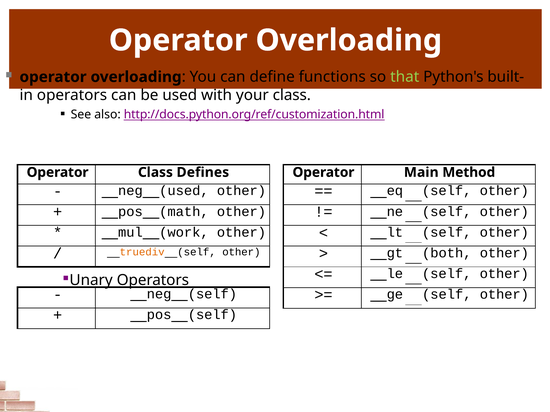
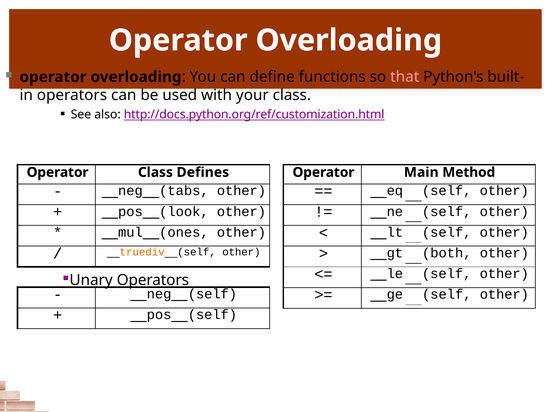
that colour: light green -> pink
neg used: used -> tabs
math: math -> look
work: work -> ones
